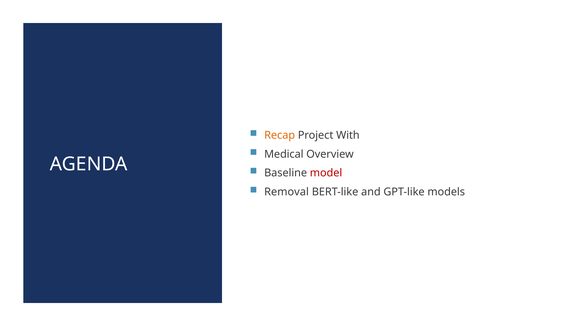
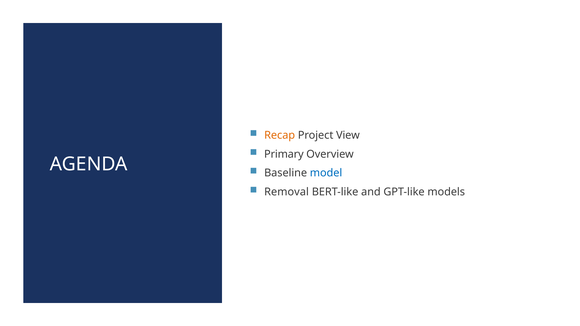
With: With -> View
Medical: Medical -> Primary
model colour: red -> blue
